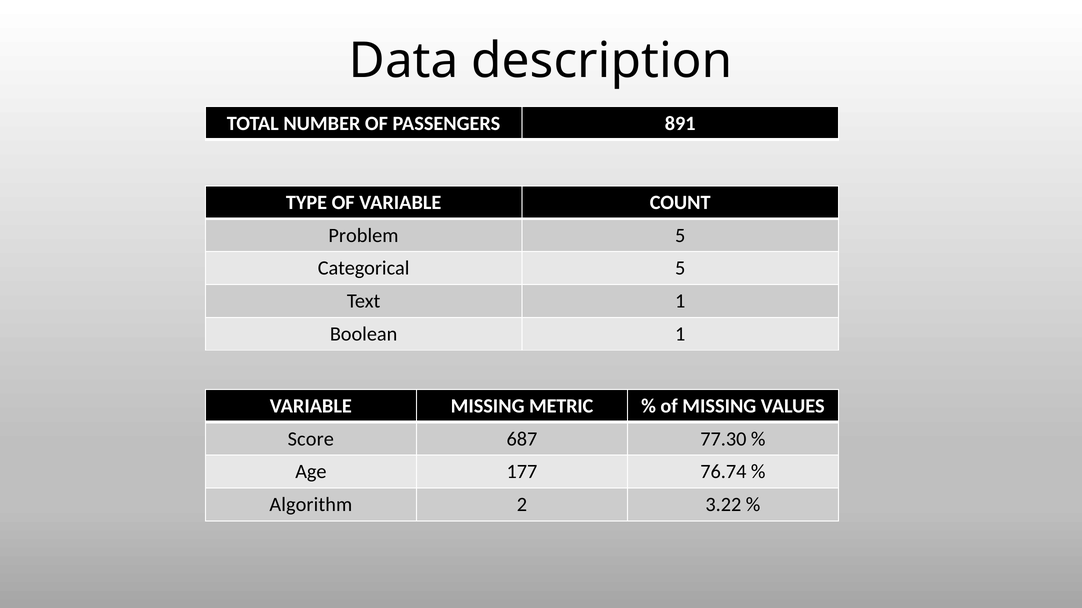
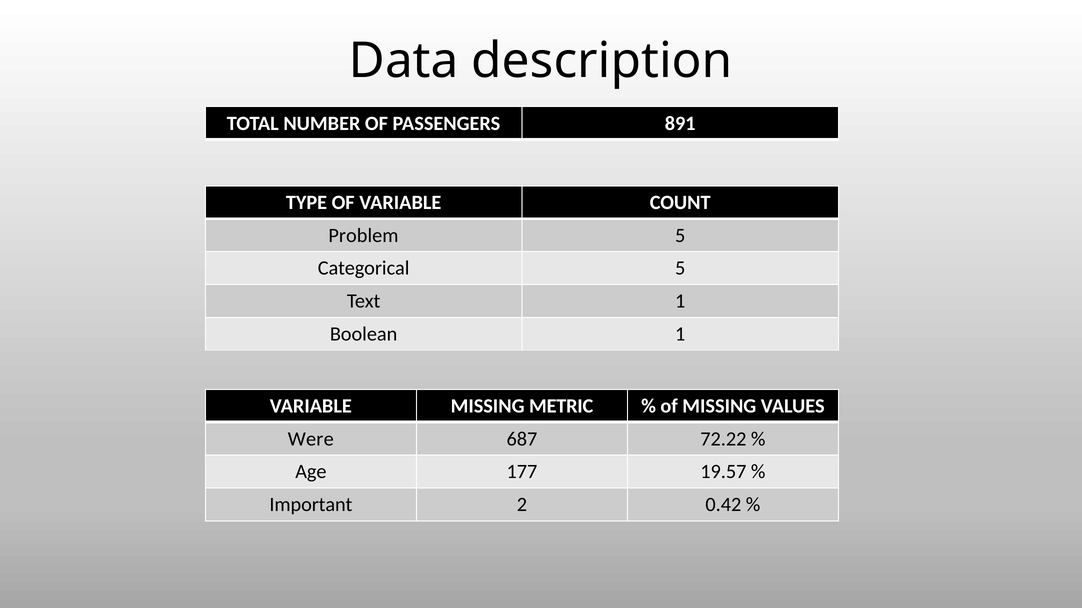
Score: Score -> Were
77.30: 77.30 -> 72.22
76.74: 76.74 -> 19.57
Algorithm: Algorithm -> Important
3.22: 3.22 -> 0.42
